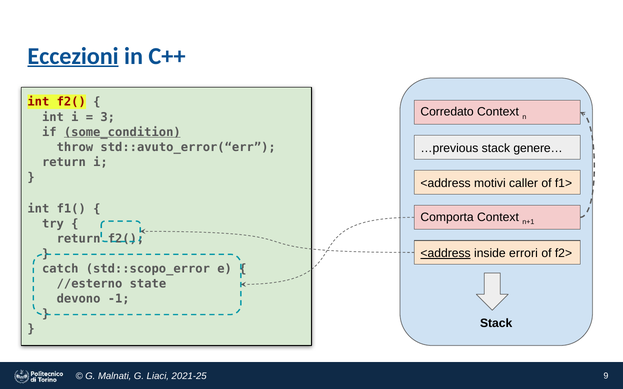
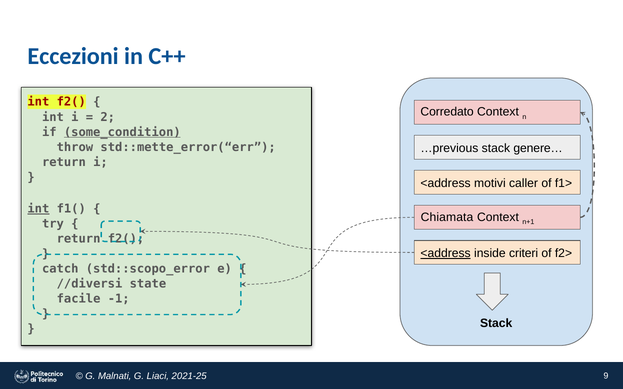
Eccezioni underline: present -> none
3: 3 -> 2
std::avuto_error(“err: std::avuto_error(“err -> std::mette_error(“err
int at (38, 209) underline: none -> present
Comporta: Comporta -> Chiamata
errori: errori -> criteri
//esterno: //esterno -> //diversi
devono: devono -> facile
